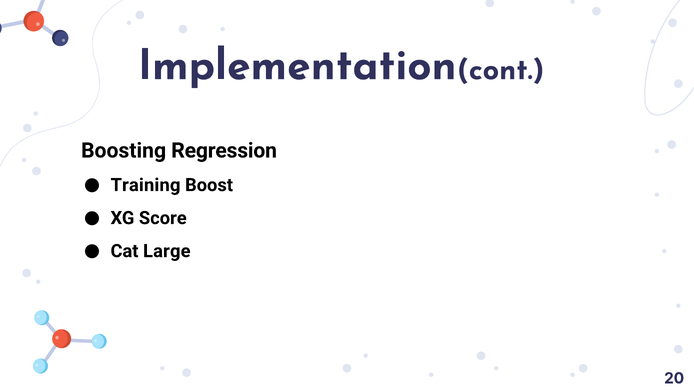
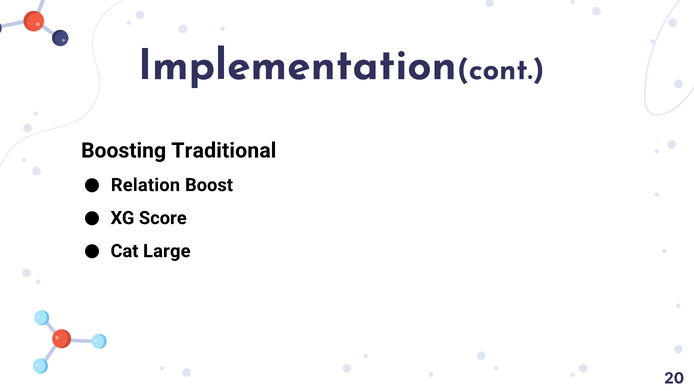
Regression: Regression -> Traditional
Training: Training -> Relation
